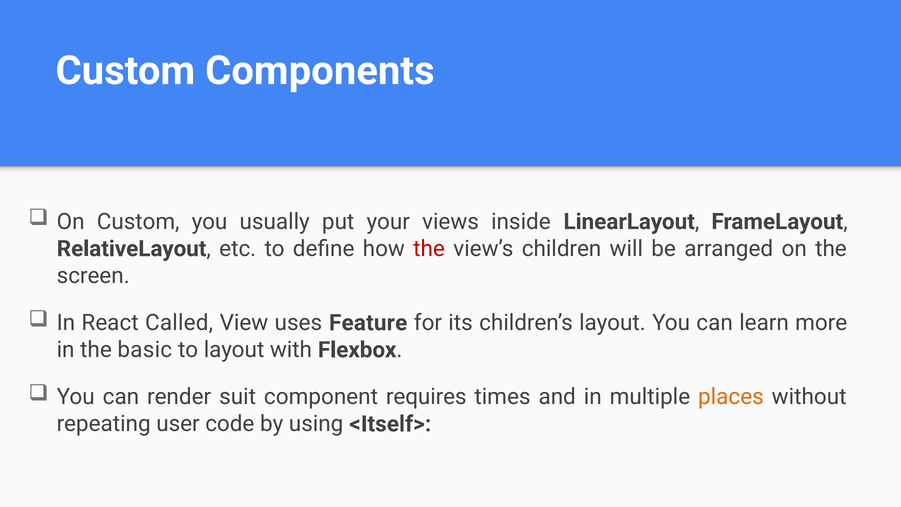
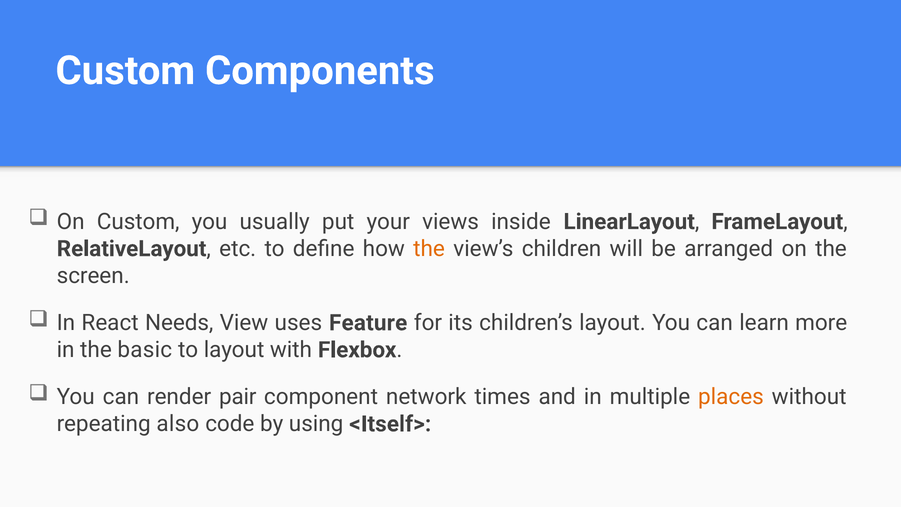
the at (429, 249) colour: red -> orange
Called: Called -> Needs
suit: suit -> pair
requires: requires -> network
user: user -> also
